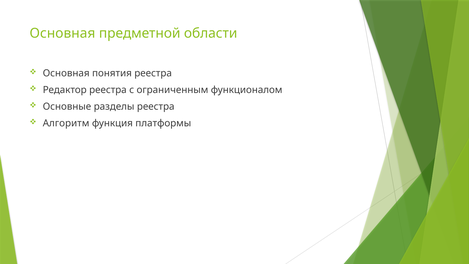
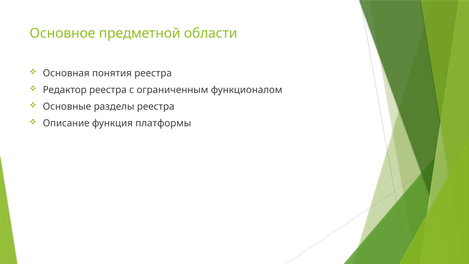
Основная at (62, 33): Основная -> Основное
Алгоритм: Алгоритм -> Описание
